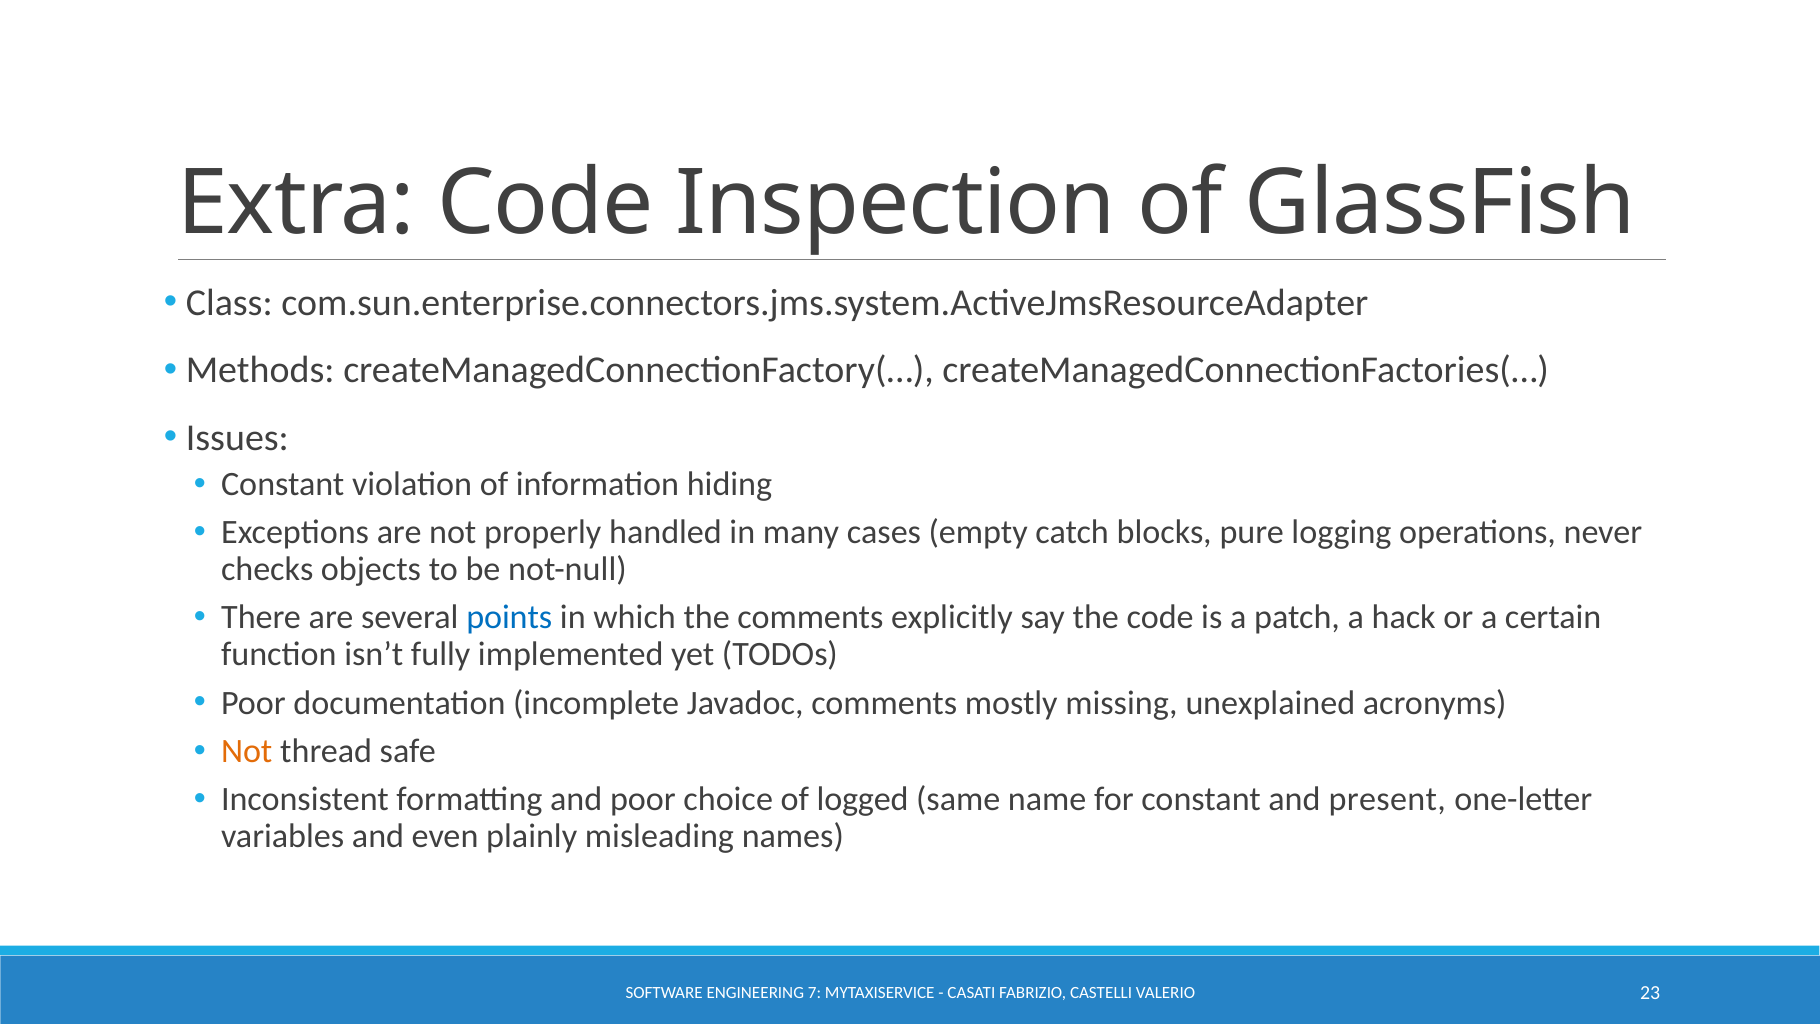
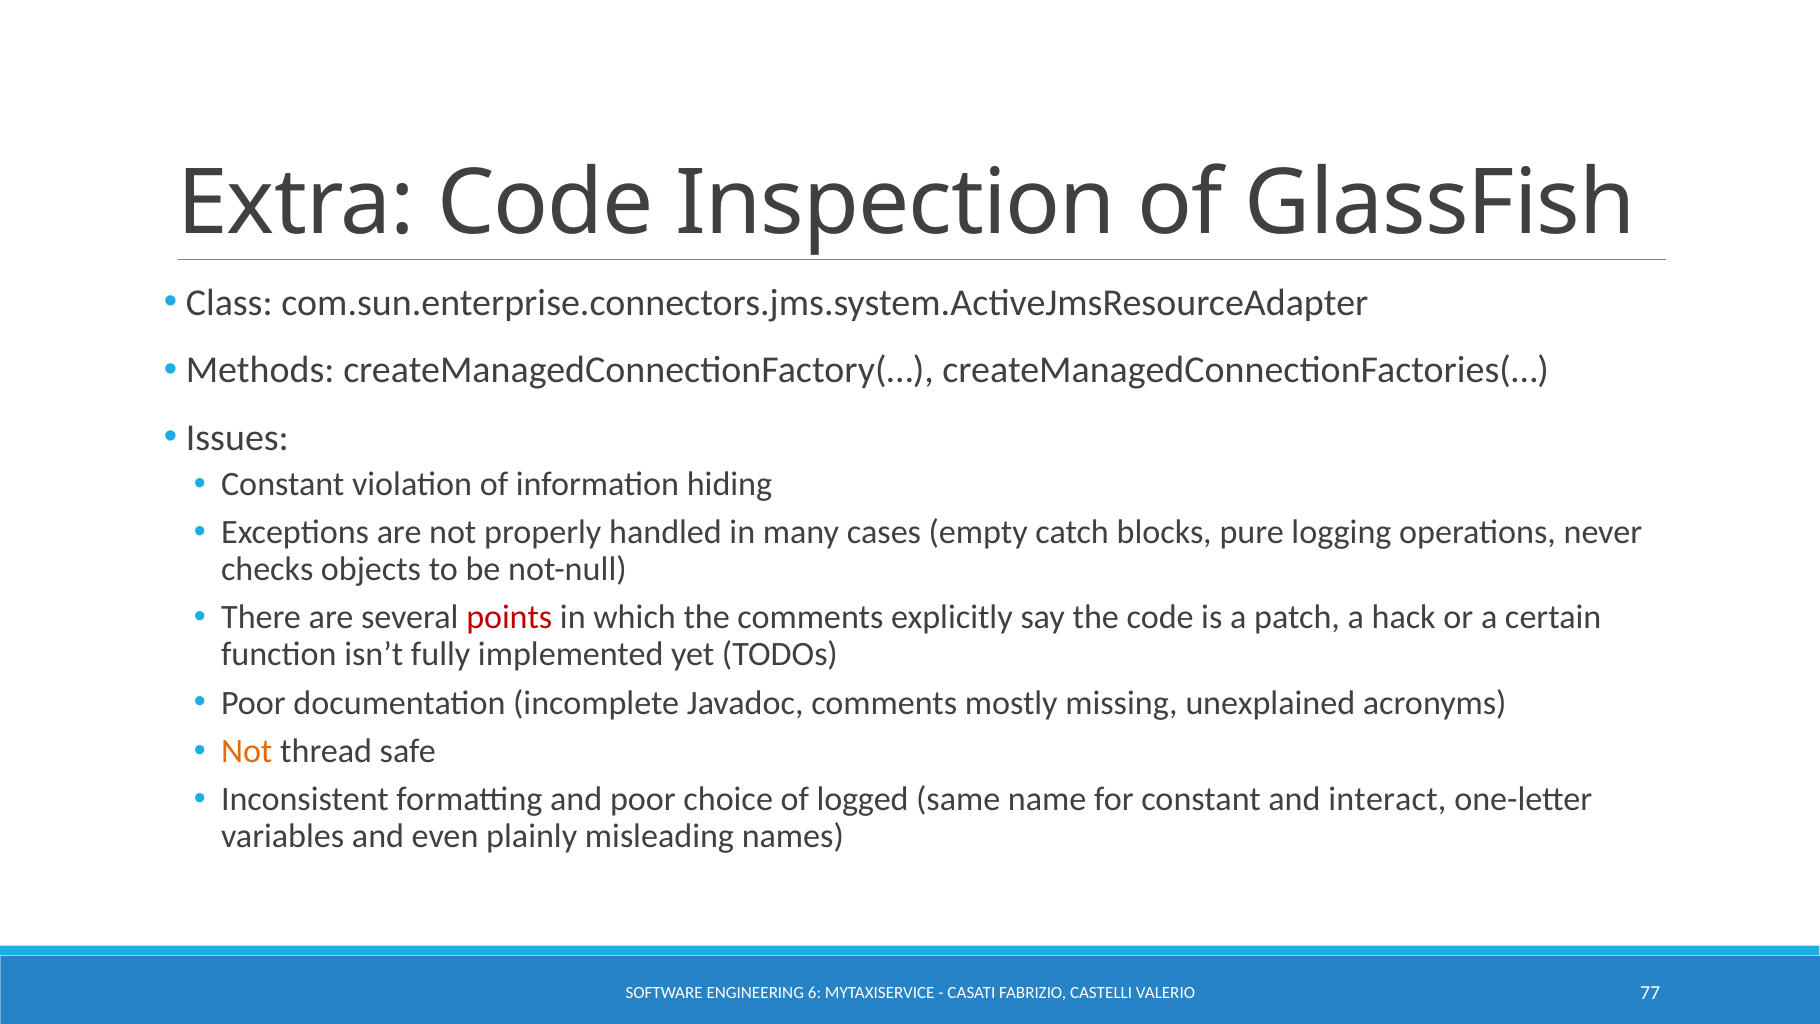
points colour: blue -> red
present: present -> interact
7: 7 -> 6
23: 23 -> 77
